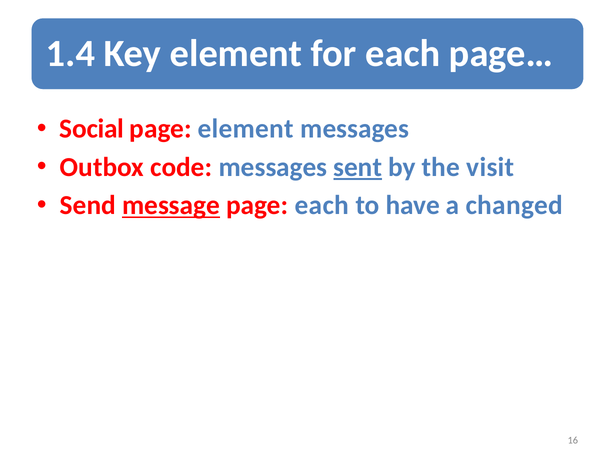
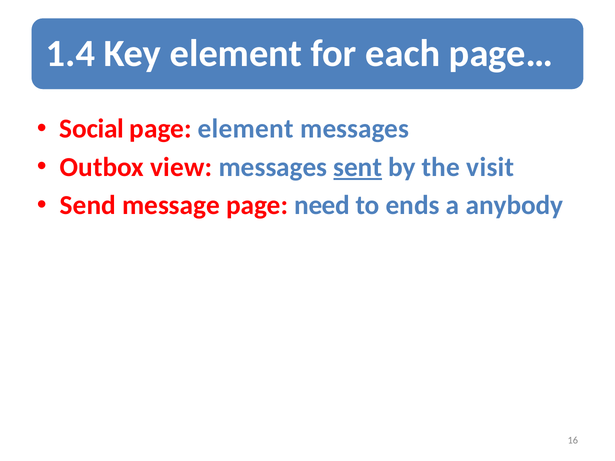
code: code -> view
message underline: present -> none
page each: each -> need
have: have -> ends
changed: changed -> anybody
